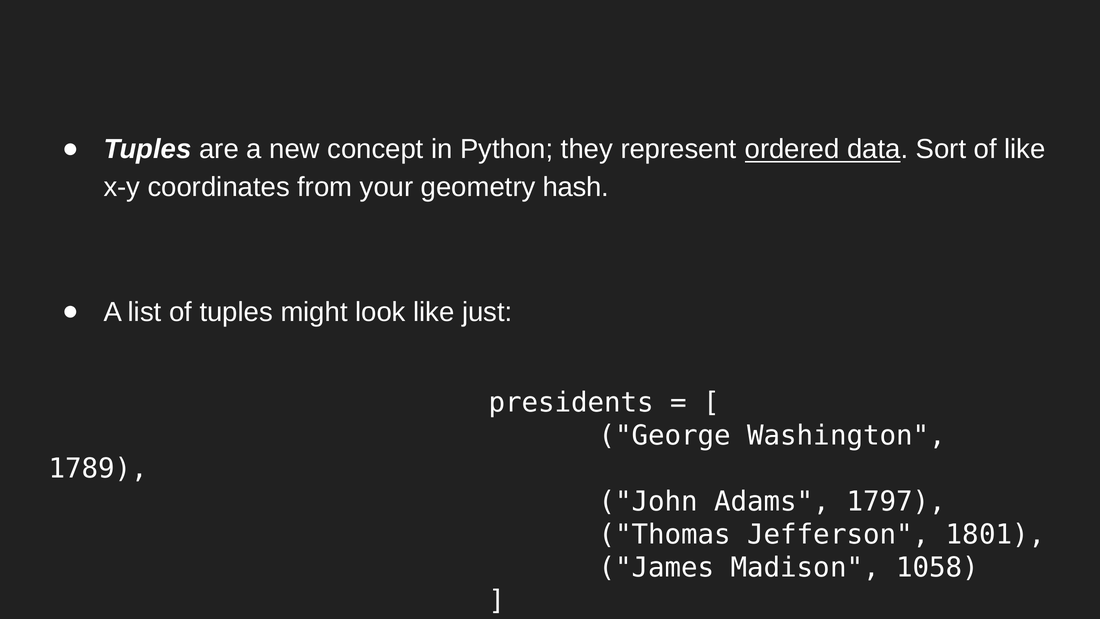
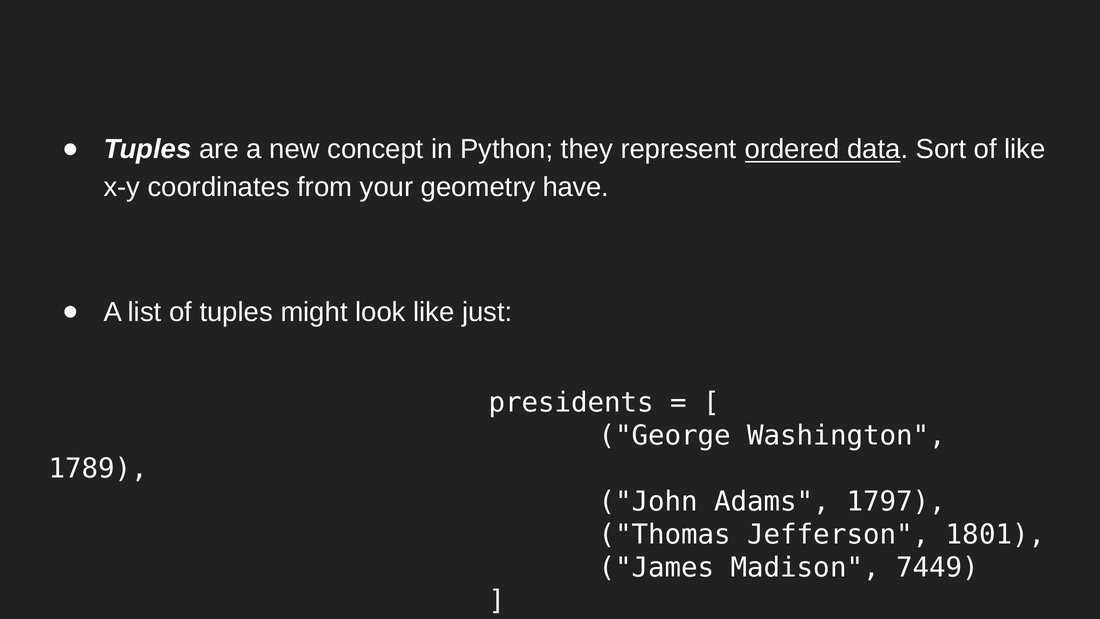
hash: hash -> have
1058: 1058 -> 7449
